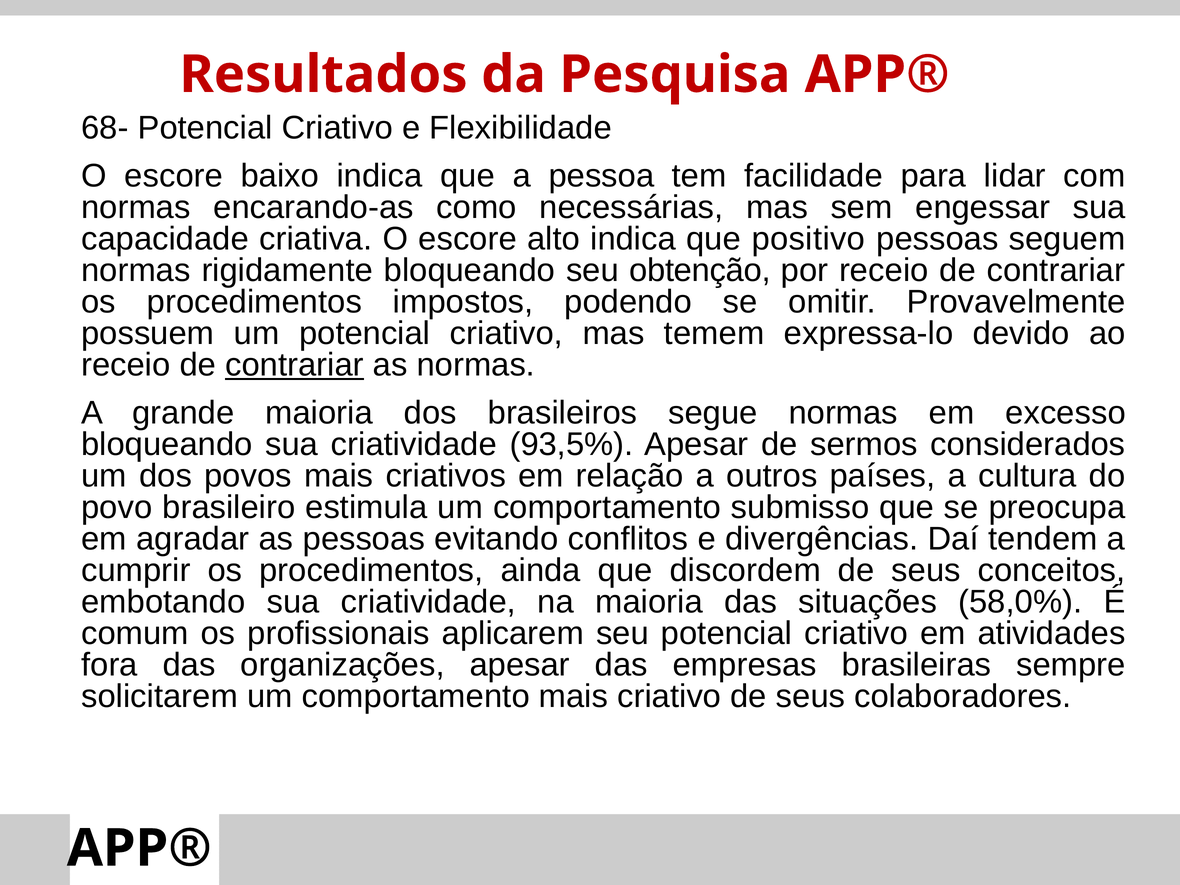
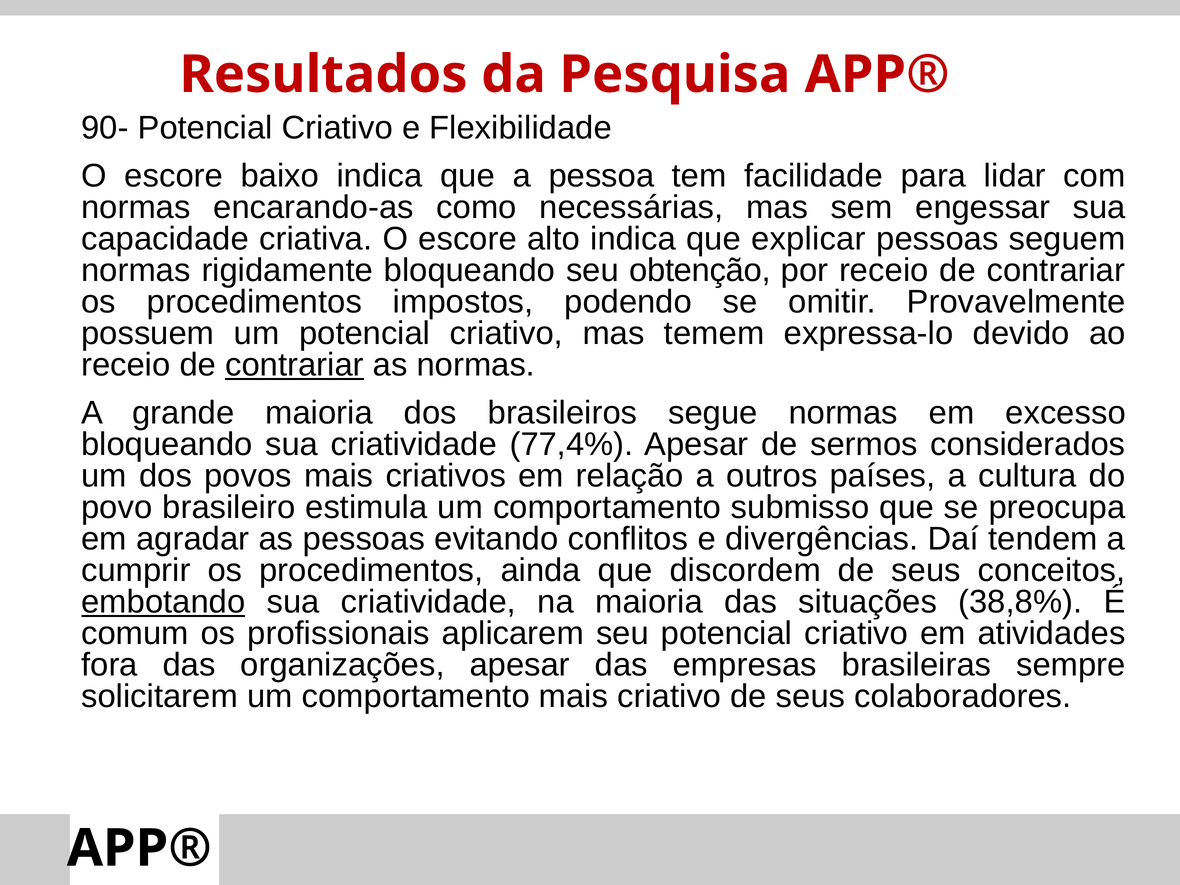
68-: 68- -> 90-
positivo: positivo -> explicar
93,5%: 93,5% -> 77,4%
embotando underline: none -> present
58,0%: 58,0% -> 38,8%
